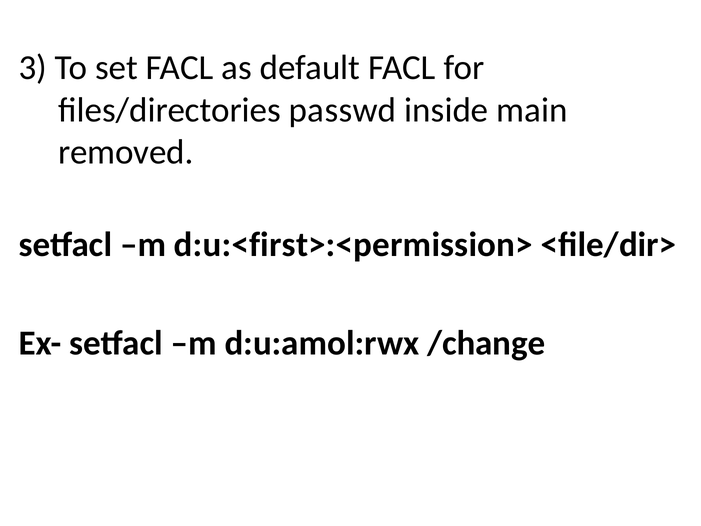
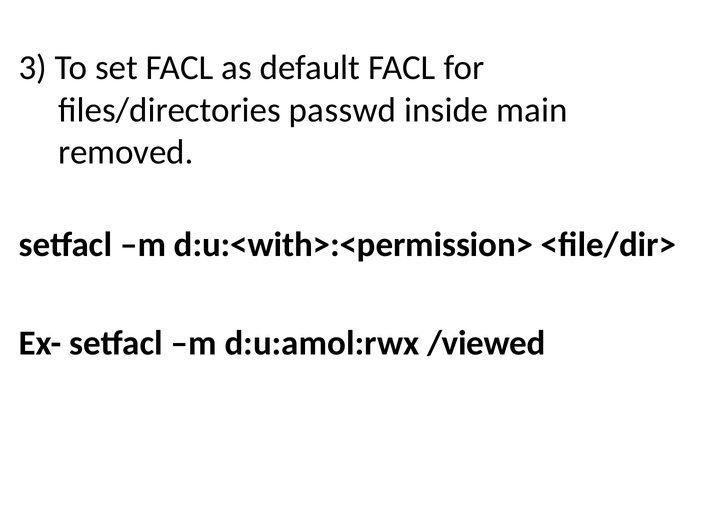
d:u:<first>:<permission>: d:u:<first>:<permission> -> d:u:<with>:<permission>
/change: /change -> /viewed
